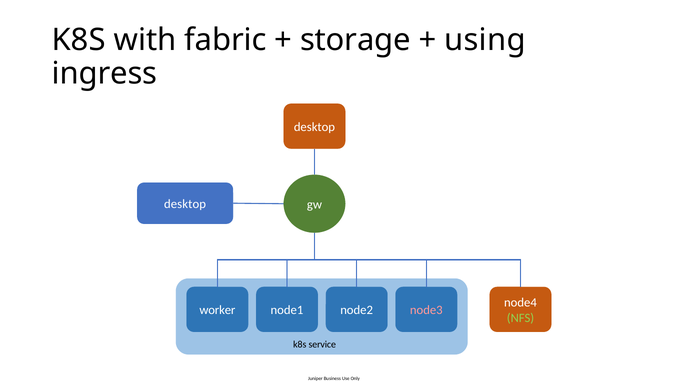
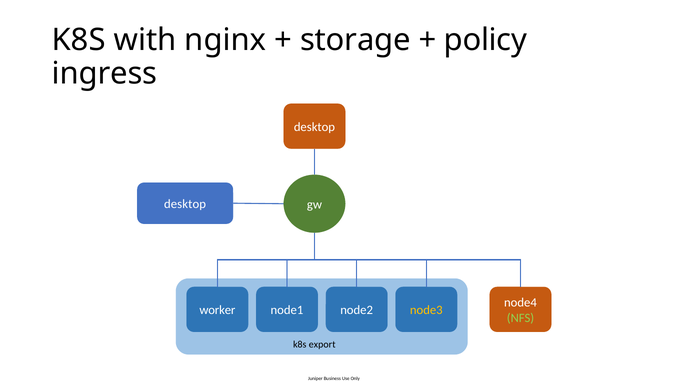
fabric: fabric -> nginx
using: using -> policy
node3 colour: pink -> yellow
service: service -> export
